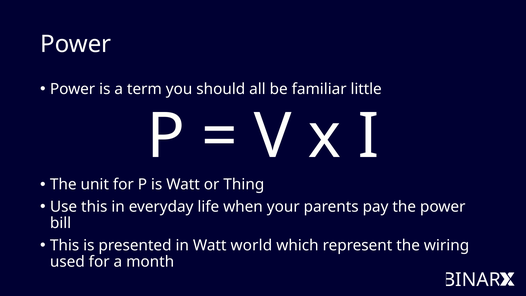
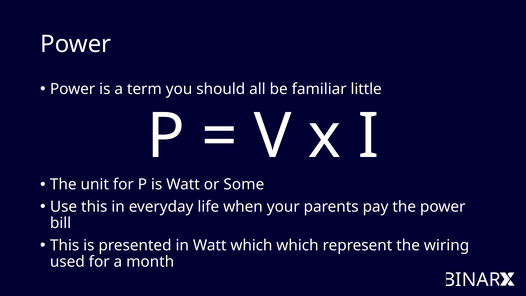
Thing: Thing -> Some
Watt world: world -> which
